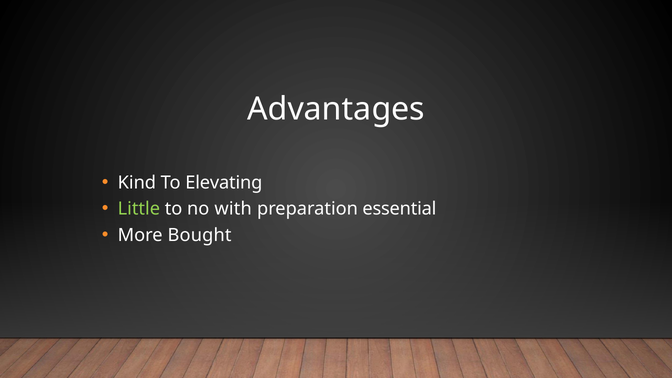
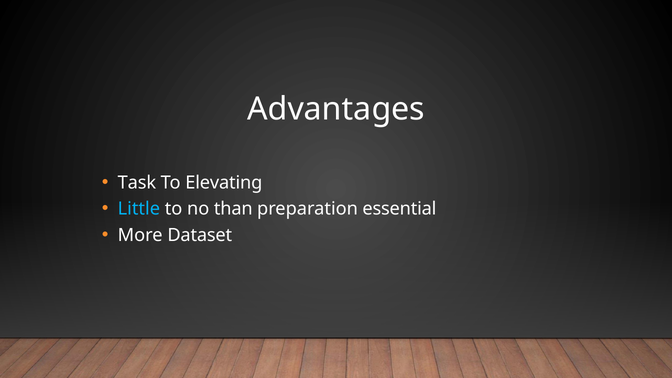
Kind: Kind -> Task
Little colour: light green -> light blue
with: with -> than
Bought: Bought -> Dataset
